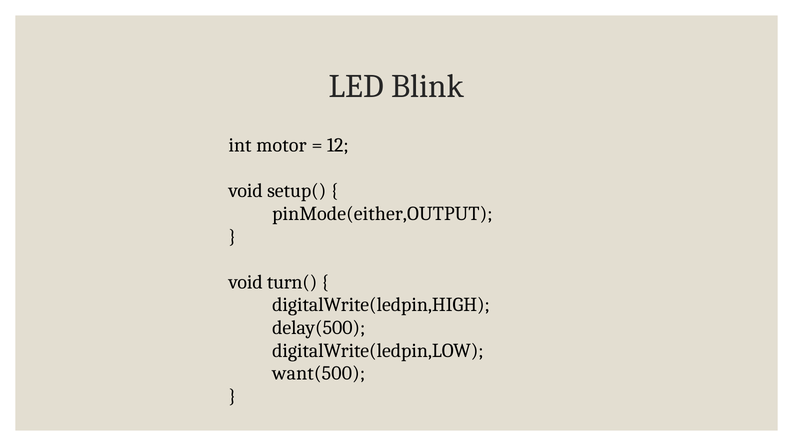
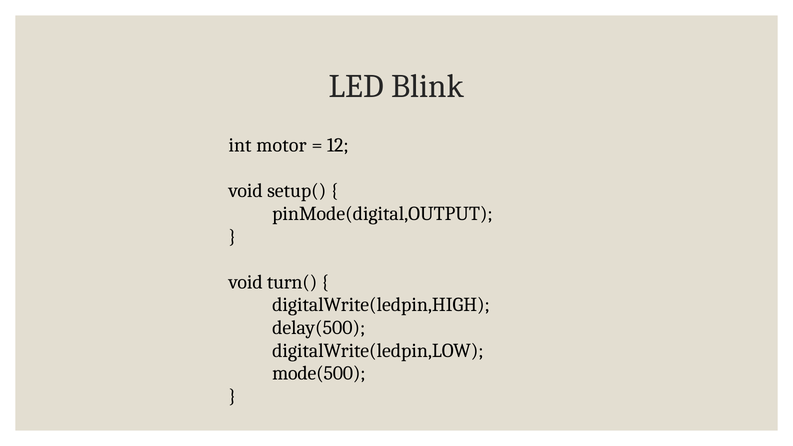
pinMode(either,OUTPUT: pinMode(either,OUTPUT -> pinMode(digital,OUTPUT
want(500: want(500 -> mode(500
